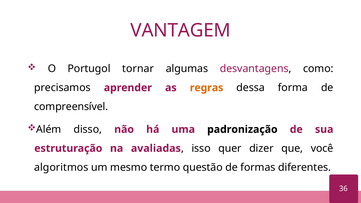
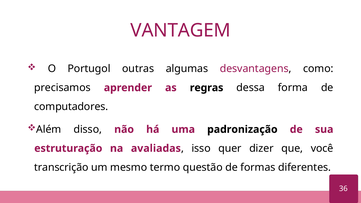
tornar: tornar -> outras
regras colour: orange -> black
compreensível: compreensível -> computadores
algoritmos: algoritmos -> transcrição
